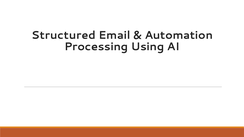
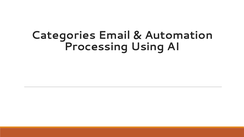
Structured: Structured -> Categories
